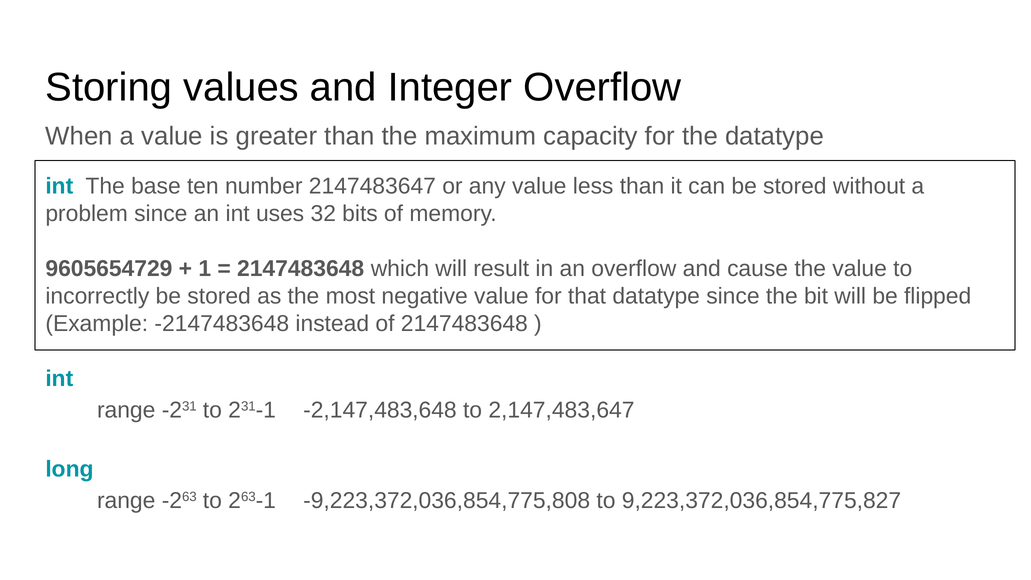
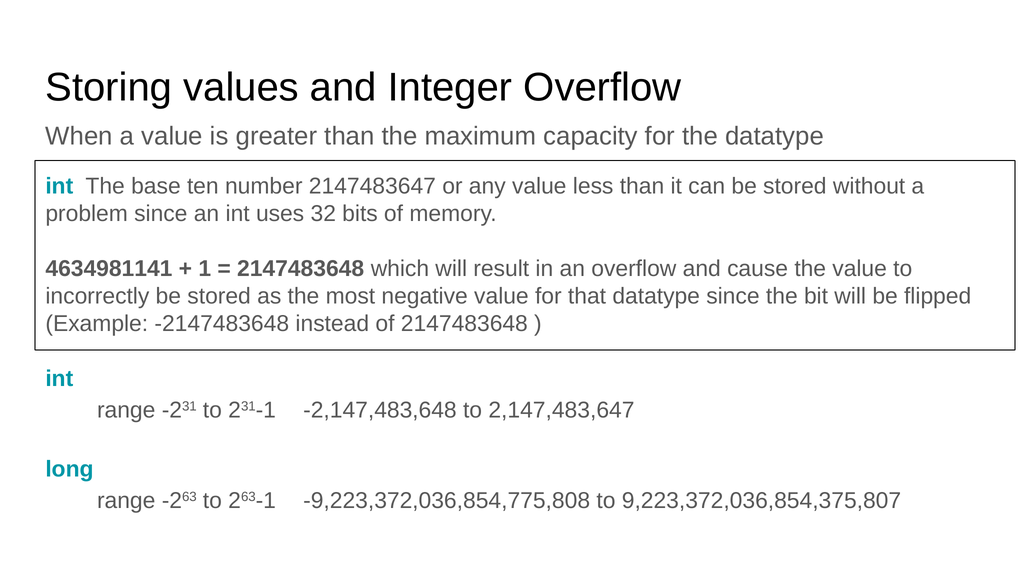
9605654729: 9605654729 -> 4634981141
9,223,372,036,854,775,827: 9,223,372,036,854,775,827 -> 9,223,372,036,854,375,807
